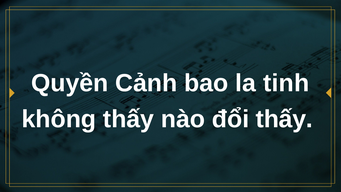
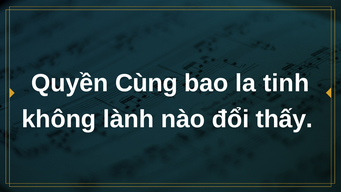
Cảnh: Cảnh -> Cùng
không thấy: thấy -> lành
